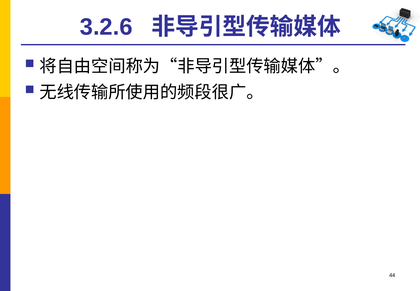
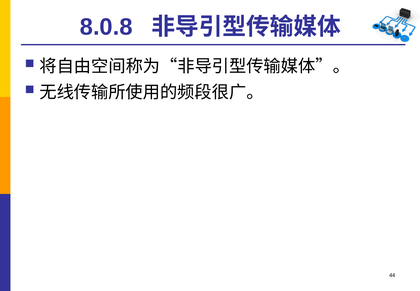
3.2.6: 3.2.6 -> 8.0.8
